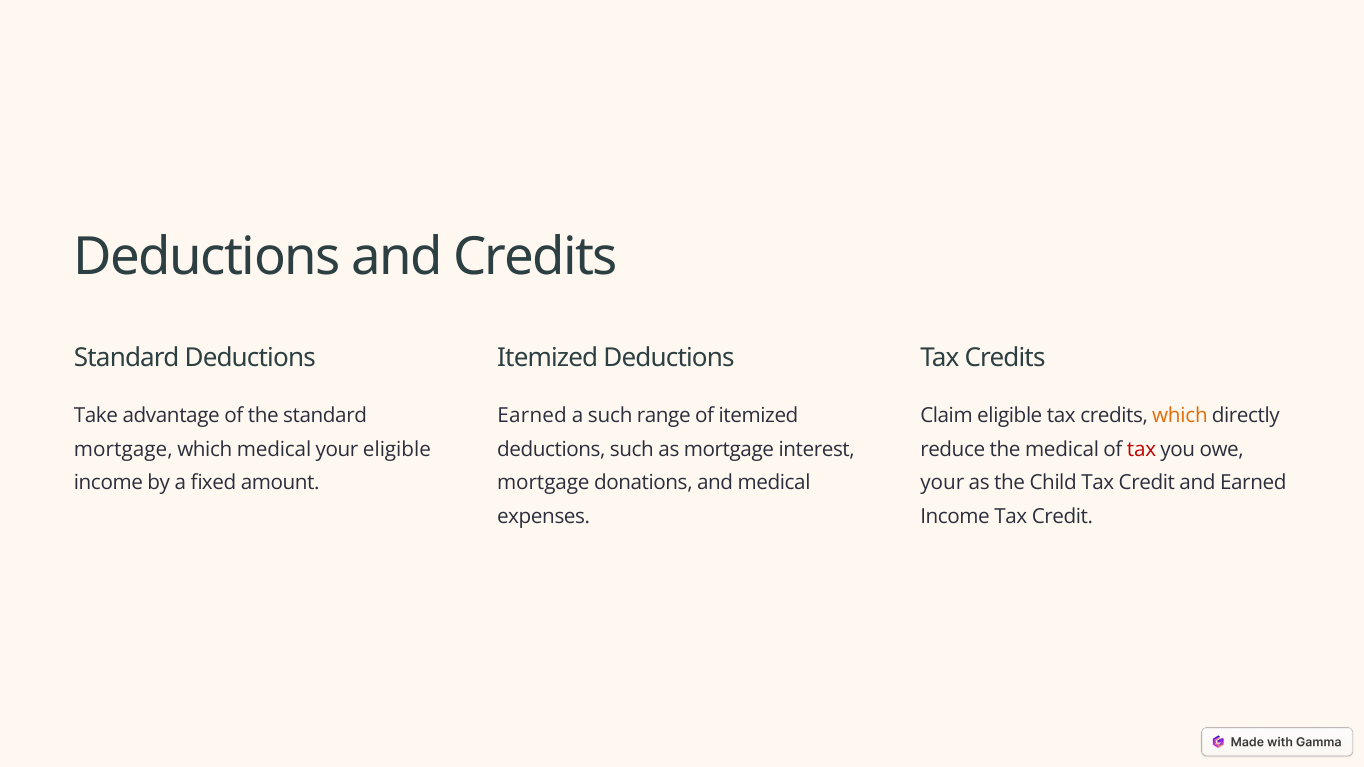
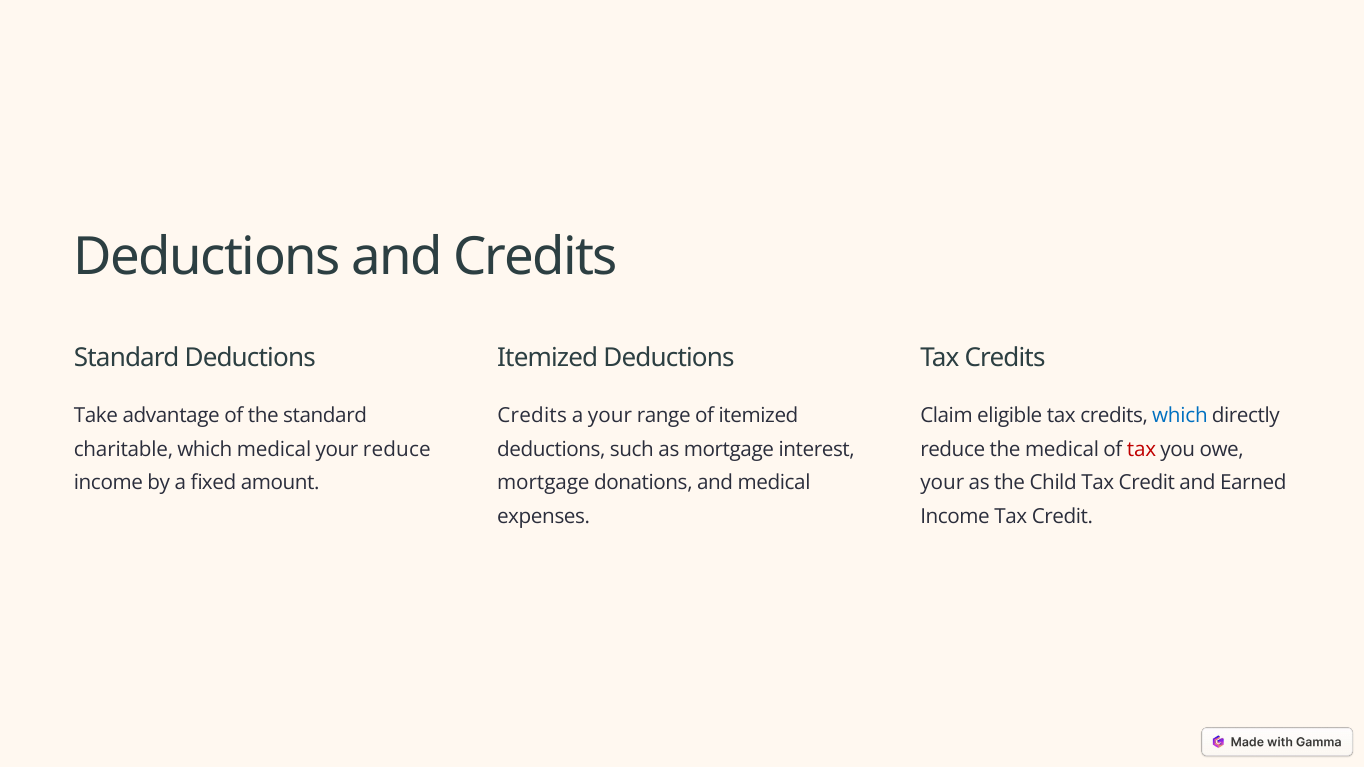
Earned at (532, 416): Earned -> Credits
a such: such -> your
which at (1180, 416) colour: orange -> blue
mortgage at (123, 449): mortgage -> charitable
your eligible: eligible -> reduce
